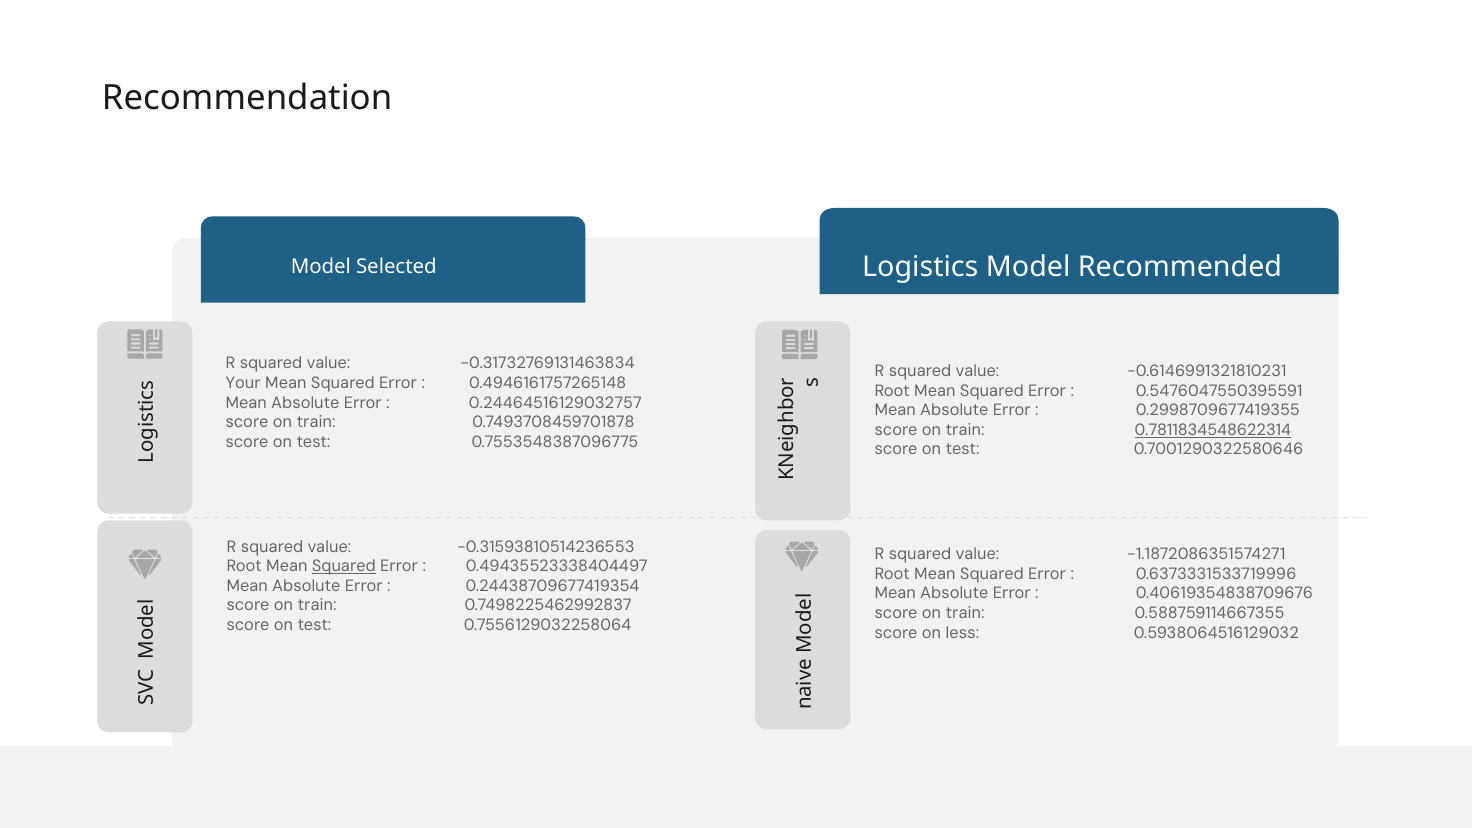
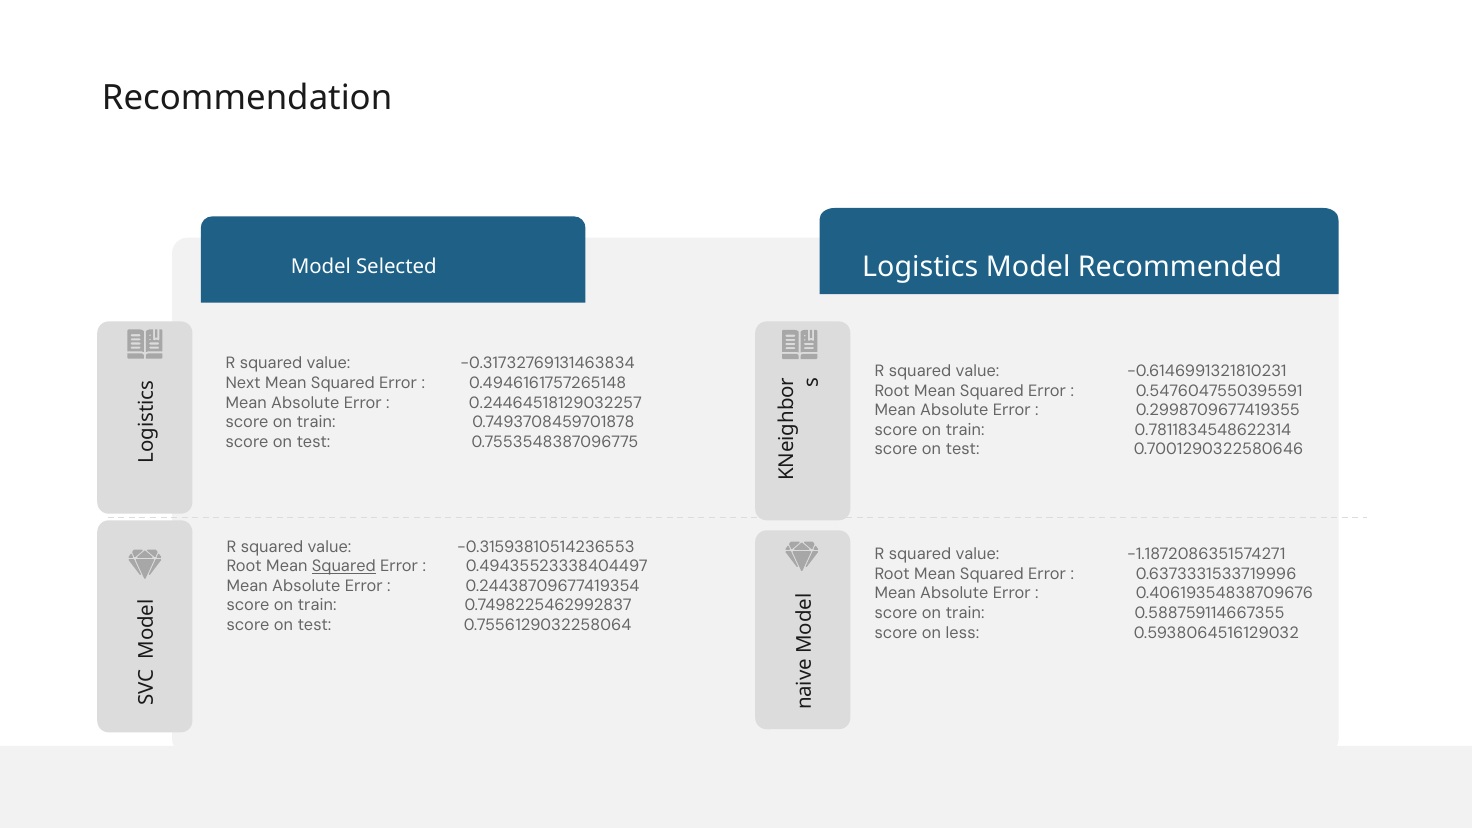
Your: Your -> Next
0.24464516129032757: 0.24464516129032757 -> 0.24464518129032257
0.7811834548622314 underline: present -> none
